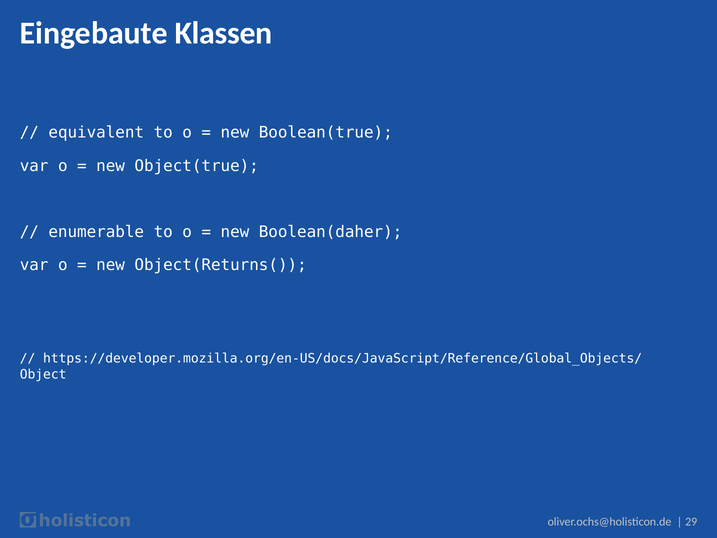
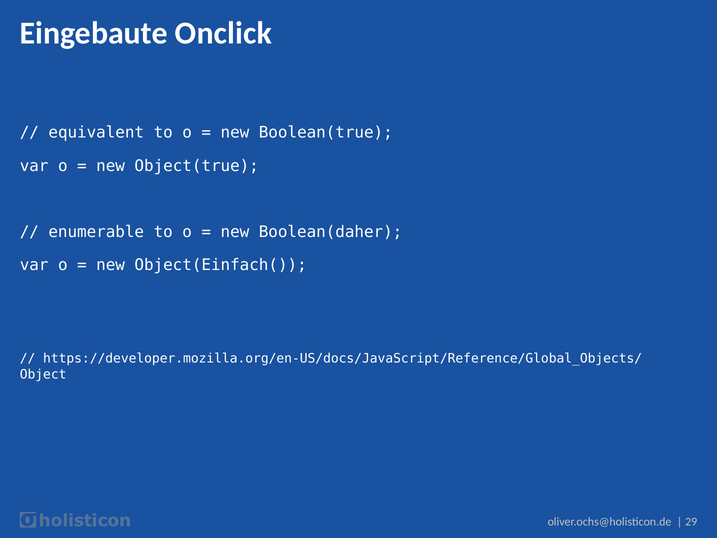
Klassen: Klassen -> Onclick
Object(Returns(: Object(Returns( -> Object(Einfach(
